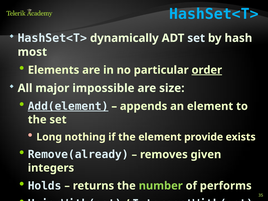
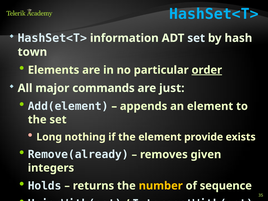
dynamically: dynamically -> information
most: most -> town
impossible: impossible -> commands
size: size -> just
Add(element underline: present -> none
number colour: light green -> yellow
of performs: performs -> sequence
